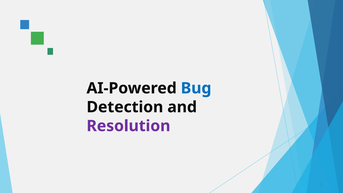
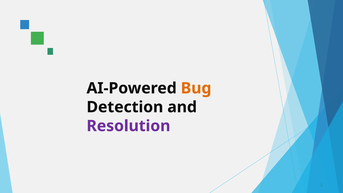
Bug colour: blue -> orange
